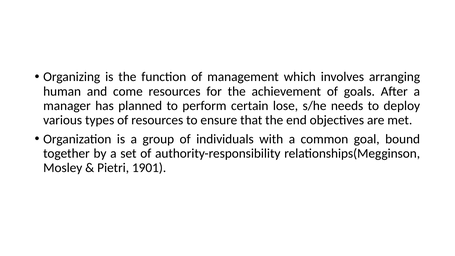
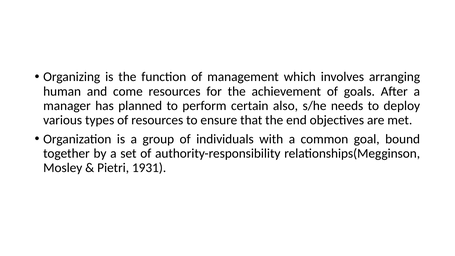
lose: lose -> also
1901: 1901 -> 1931
